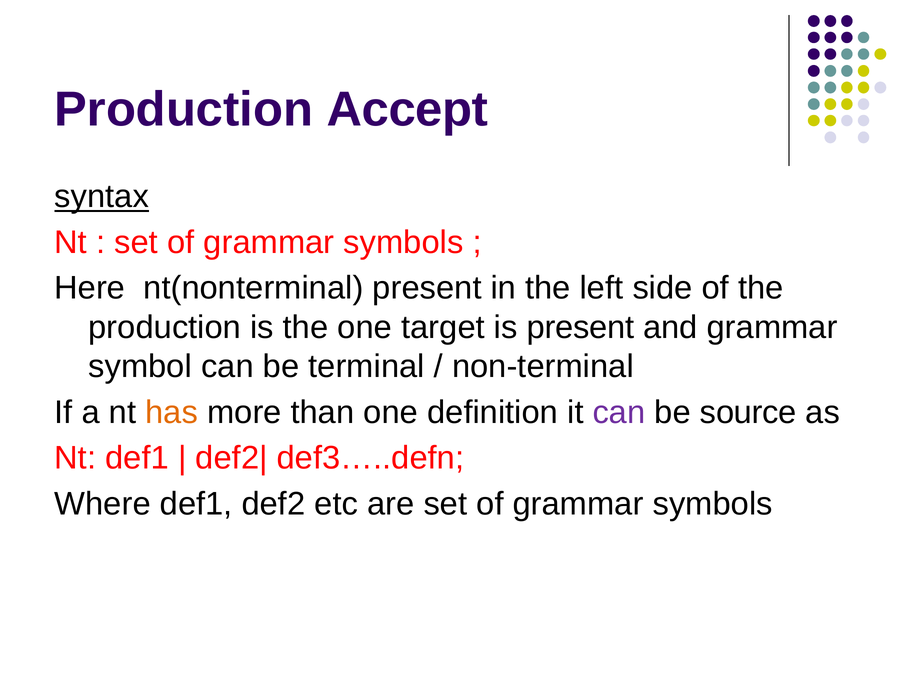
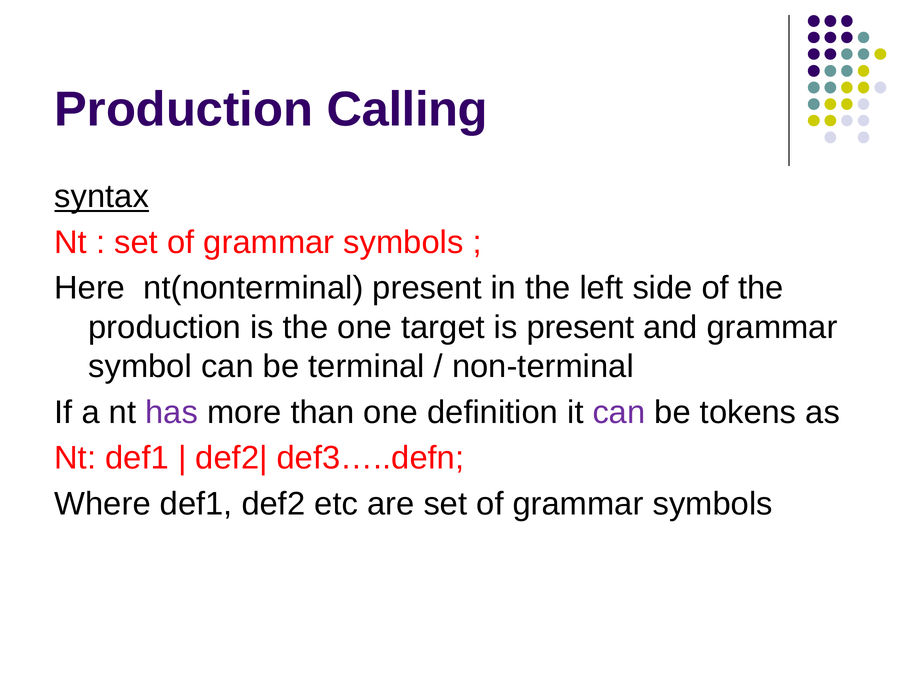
Accept: Accept -> Calling
has colour: orange -> purple
source: source -> tokens
